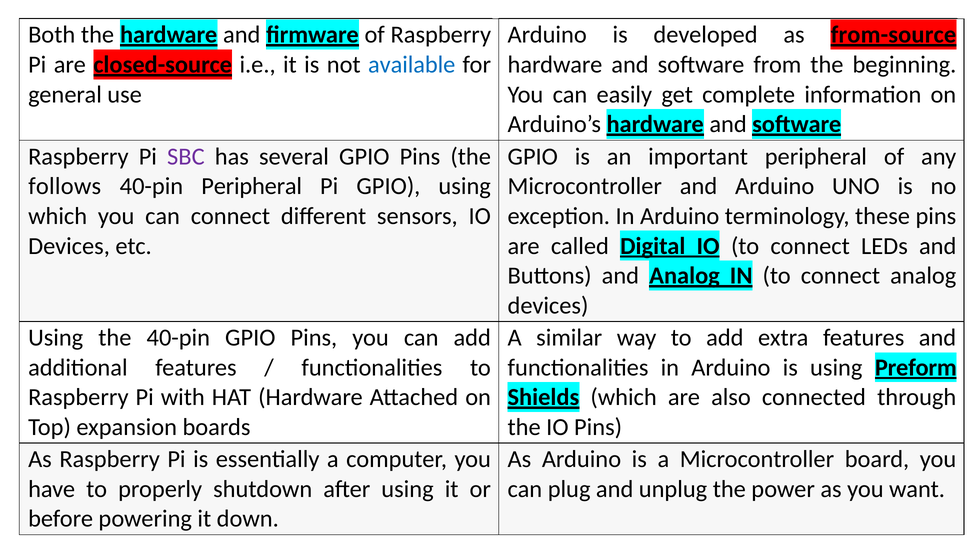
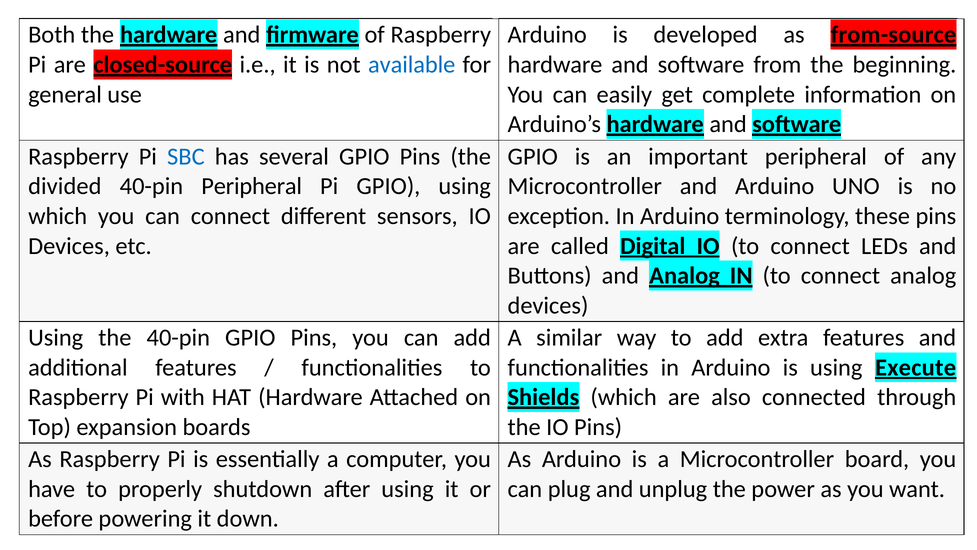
SBC colour: purple -> blue
follows: follows -> divided
Preform: Preform -> Execute
